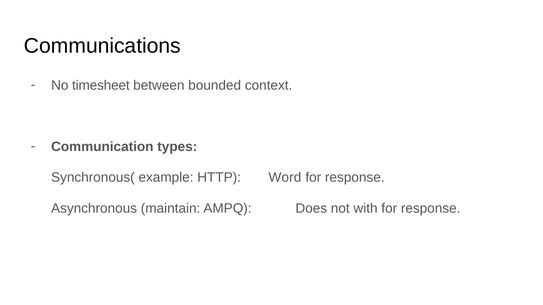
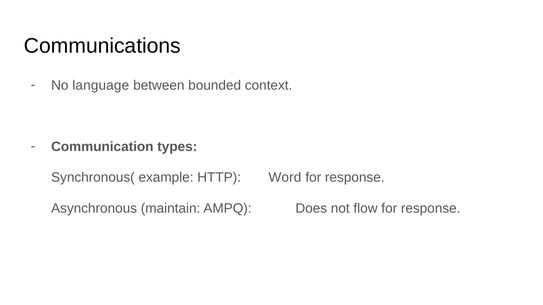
timesheet: timesheet -> language
with: with -> flow
